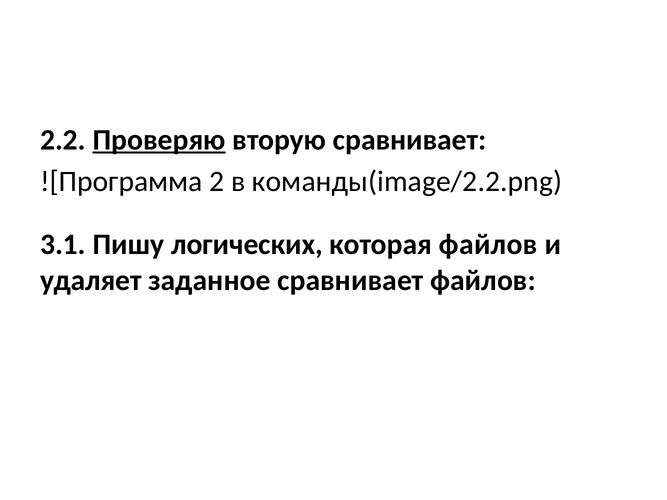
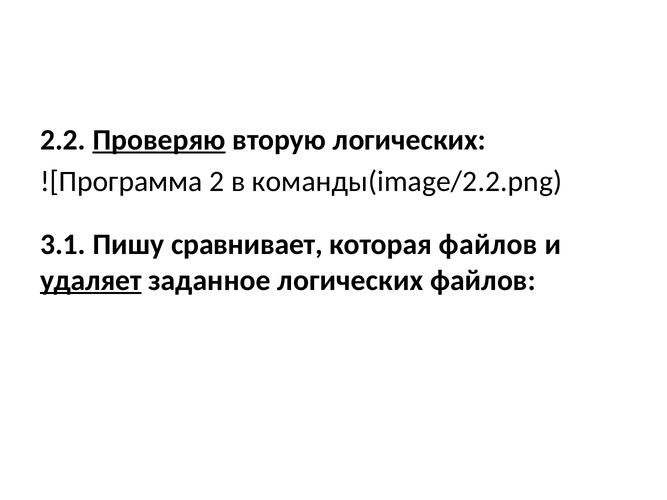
вторую сравнивает: сравнивает -> логических
логических: логических -> сравнивает
удаляет underline: none -> present
заданное сравнивает: сравнивает -> логических
